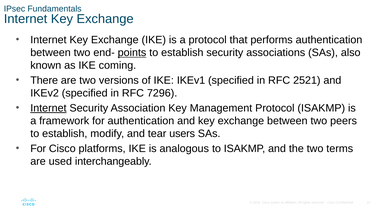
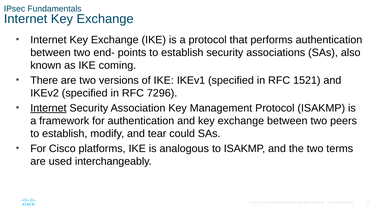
points underline: present -> none
2521: 2521 -> 1521
users: users -> could
